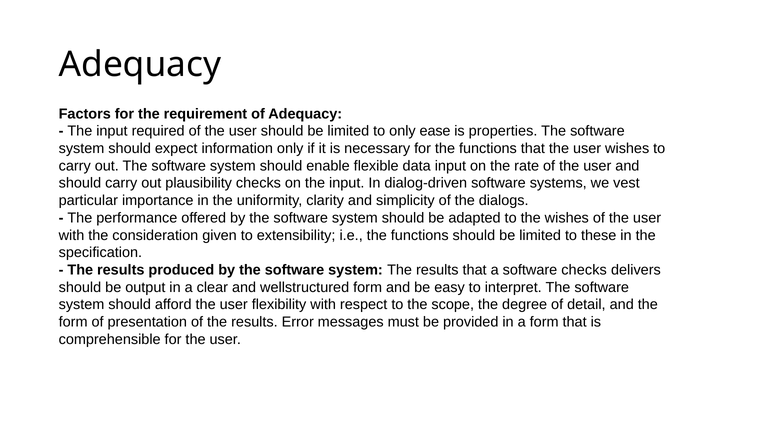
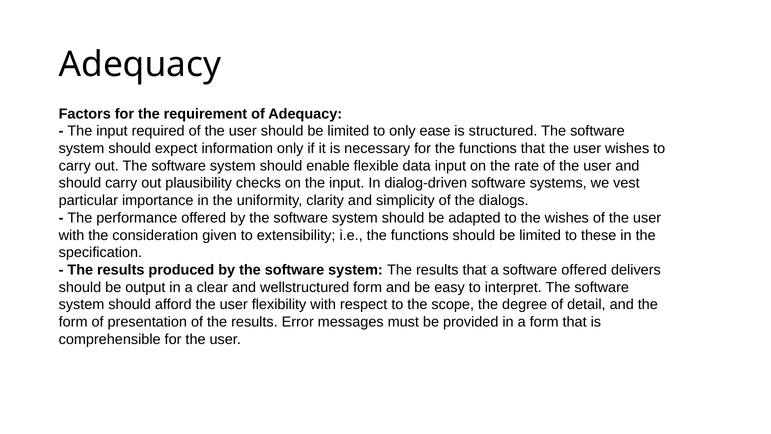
properties: properties -> structured
software checks: checks -> offered
